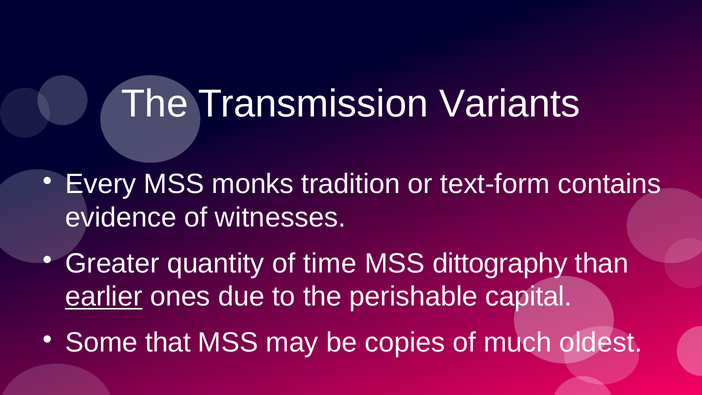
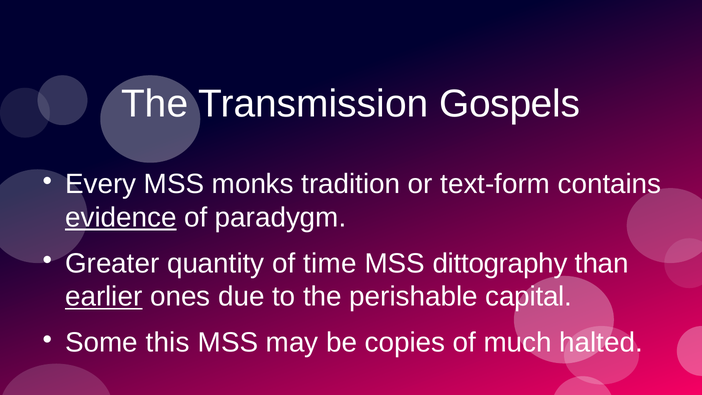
Variants: Variants -> Gospels
evidence underline: none -> present
witnesses: witnesses -> paradygm
that: that -> this
oldest: oldest -> halted
